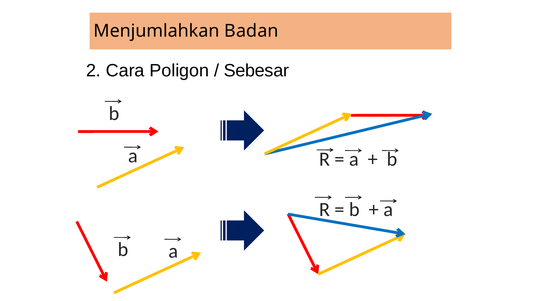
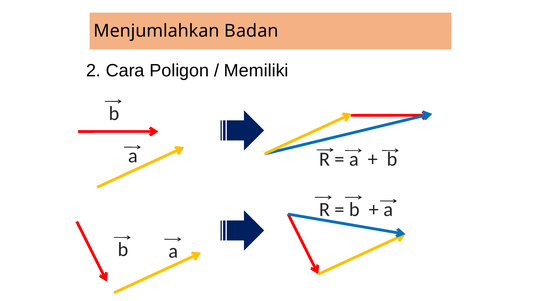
Sebesar: Sebesar -> Memiliki
